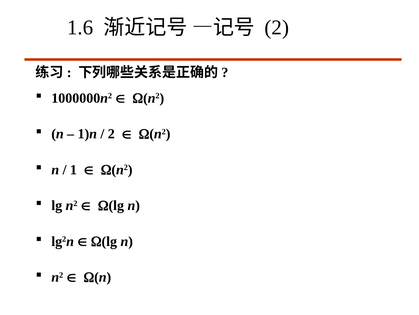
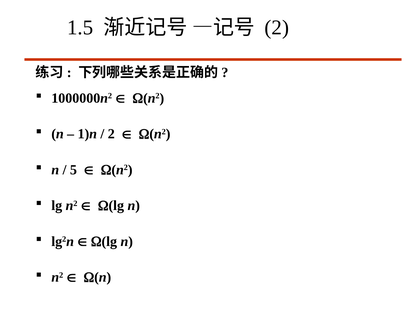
1.6: 1.6 -> 1.5
1: 1 -> 5
